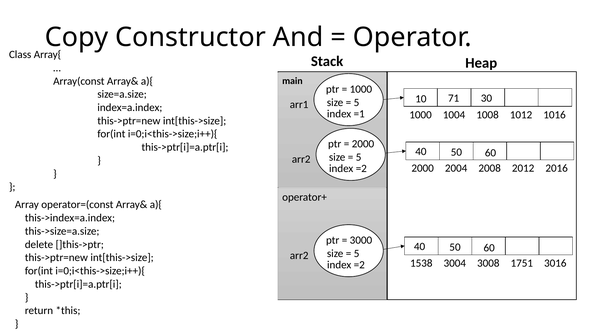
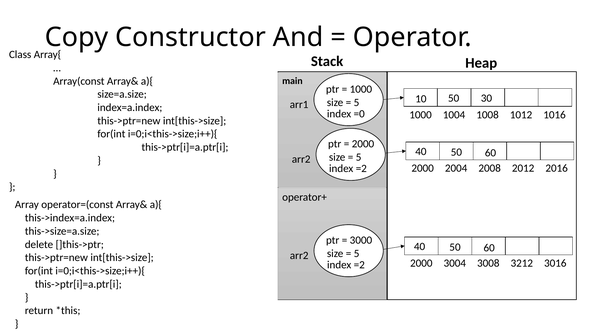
10 71: 71 -> 50
=1: =1 -> =0
=2 1538: 1538 -> 2000
1751: 1751 -> 3212
